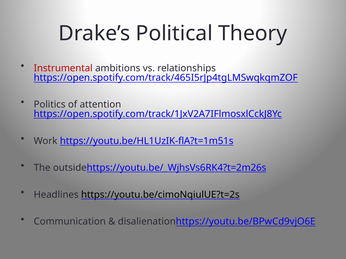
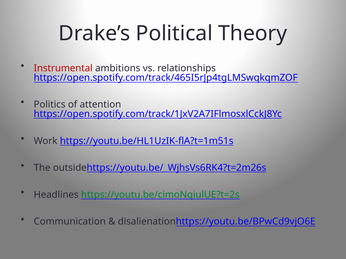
https://youtu.be/cimoNqiulUE?t=2s colour: black -> green
